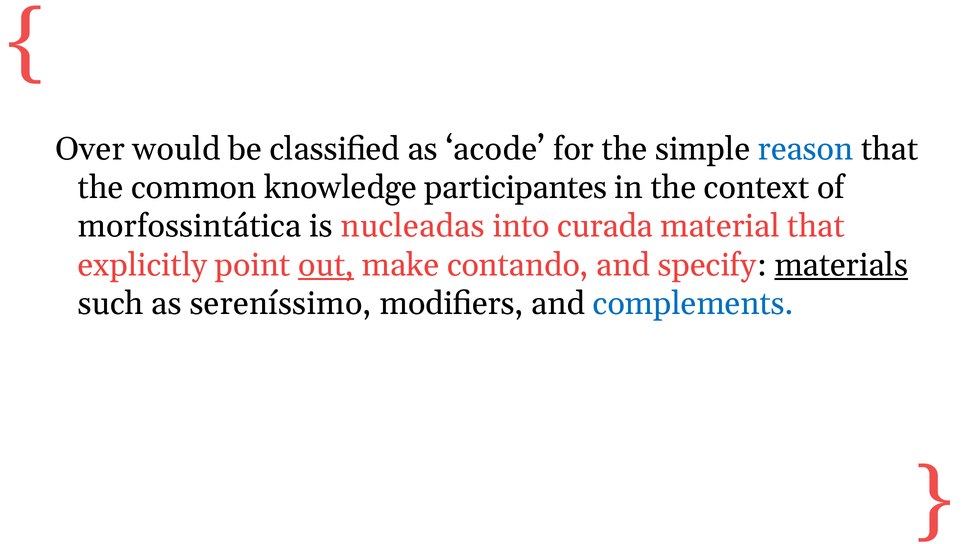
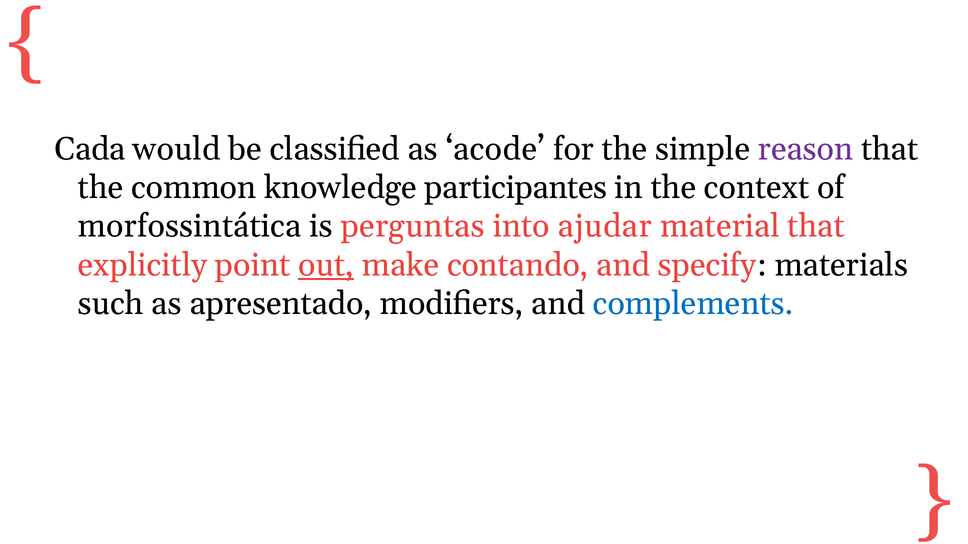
Over: Over -> Cada
reason colour: blue -> purple
nucleadas: nucleadas -> perguntas
curada: curada -> ajudar
materials underline: present -> none
sereníssimo: sereníssimo -> apresentado
